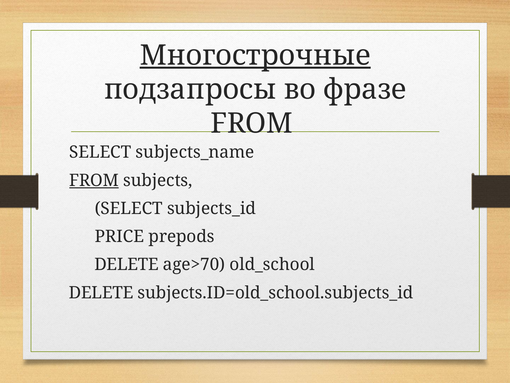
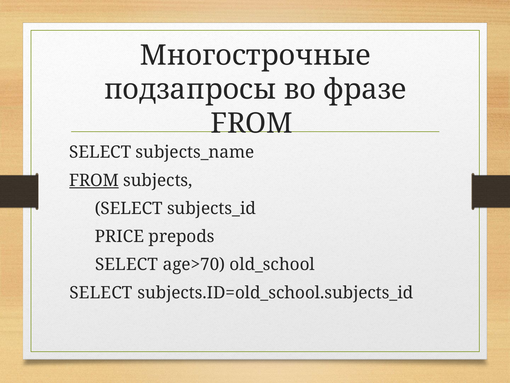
Многострочные underline: present -> none
DELETE at (127, 264): DELETE -> SELECT
DELETE at (101, 292): DELETE -> SELECT
